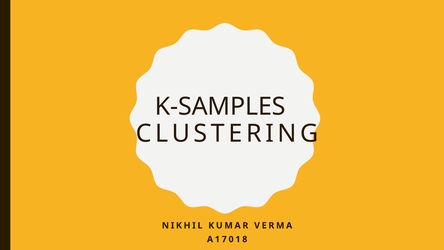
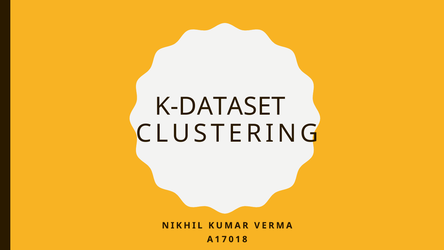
K-SAMPLES: K-SAMPLES -> K-DATASET
